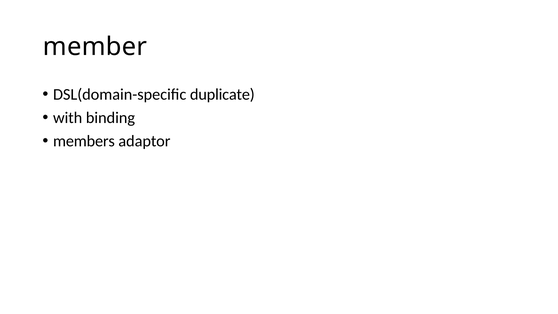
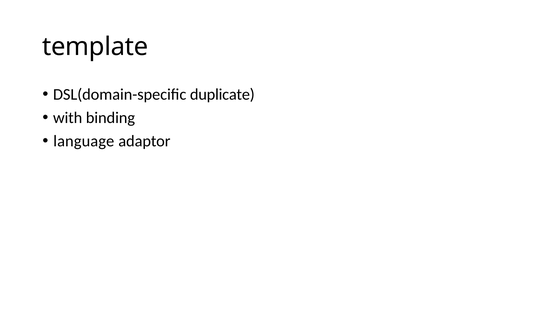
member: member -> template
members: members -> language
